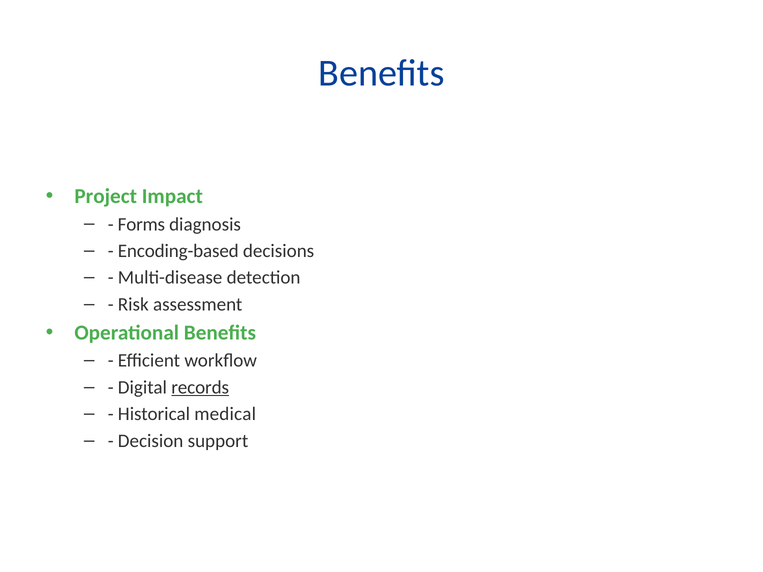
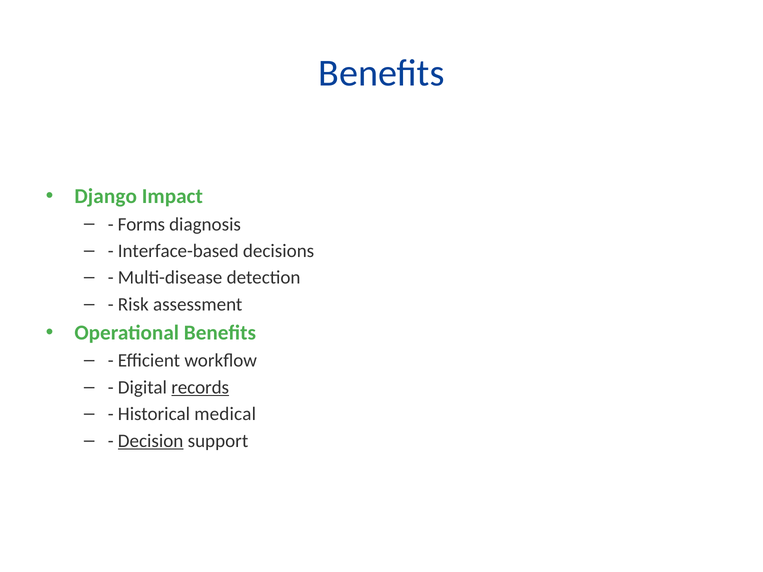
Project: Project -> Django
Encoding-based: Encoding-based -> Interface-based
Decision underline: none -> present
